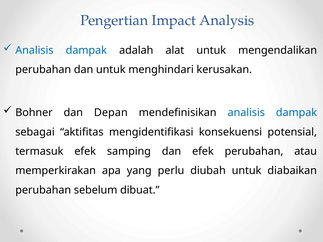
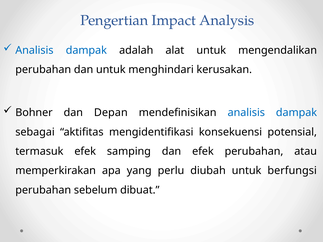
diabaikan: diabaikan -> berfungsi
